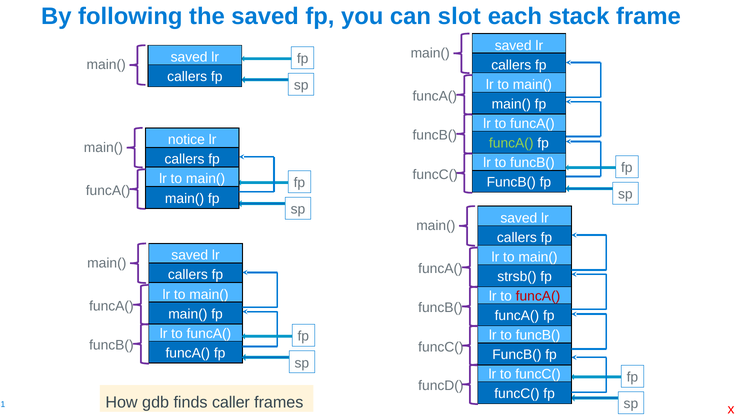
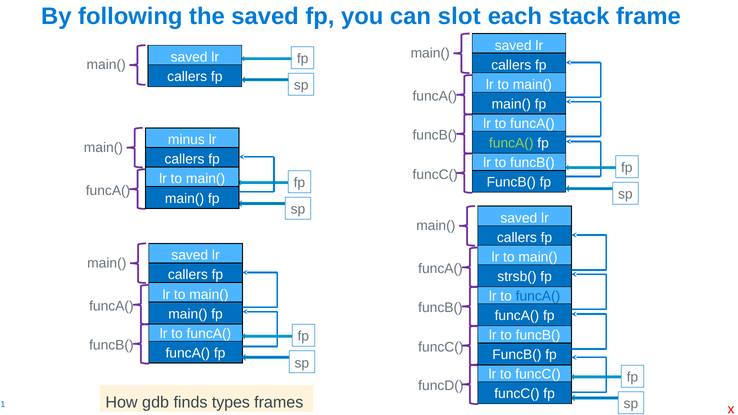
notice: notice -> minus
funcA( at (538, 296) colour: red -> blue
caller: caller -> types
